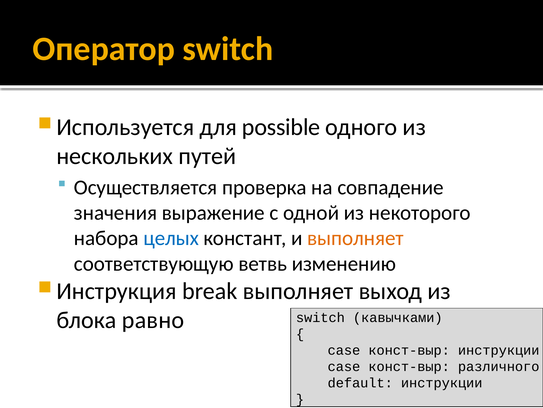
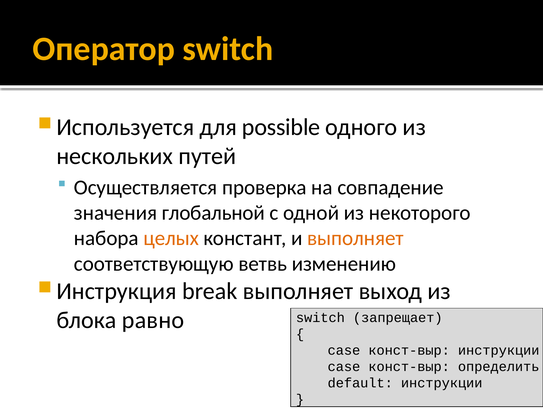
выражение: выражение -> глобальной
целых colour: blue -> orange
кавычками: кавычками -> запрещает
различного: различного -> определить
